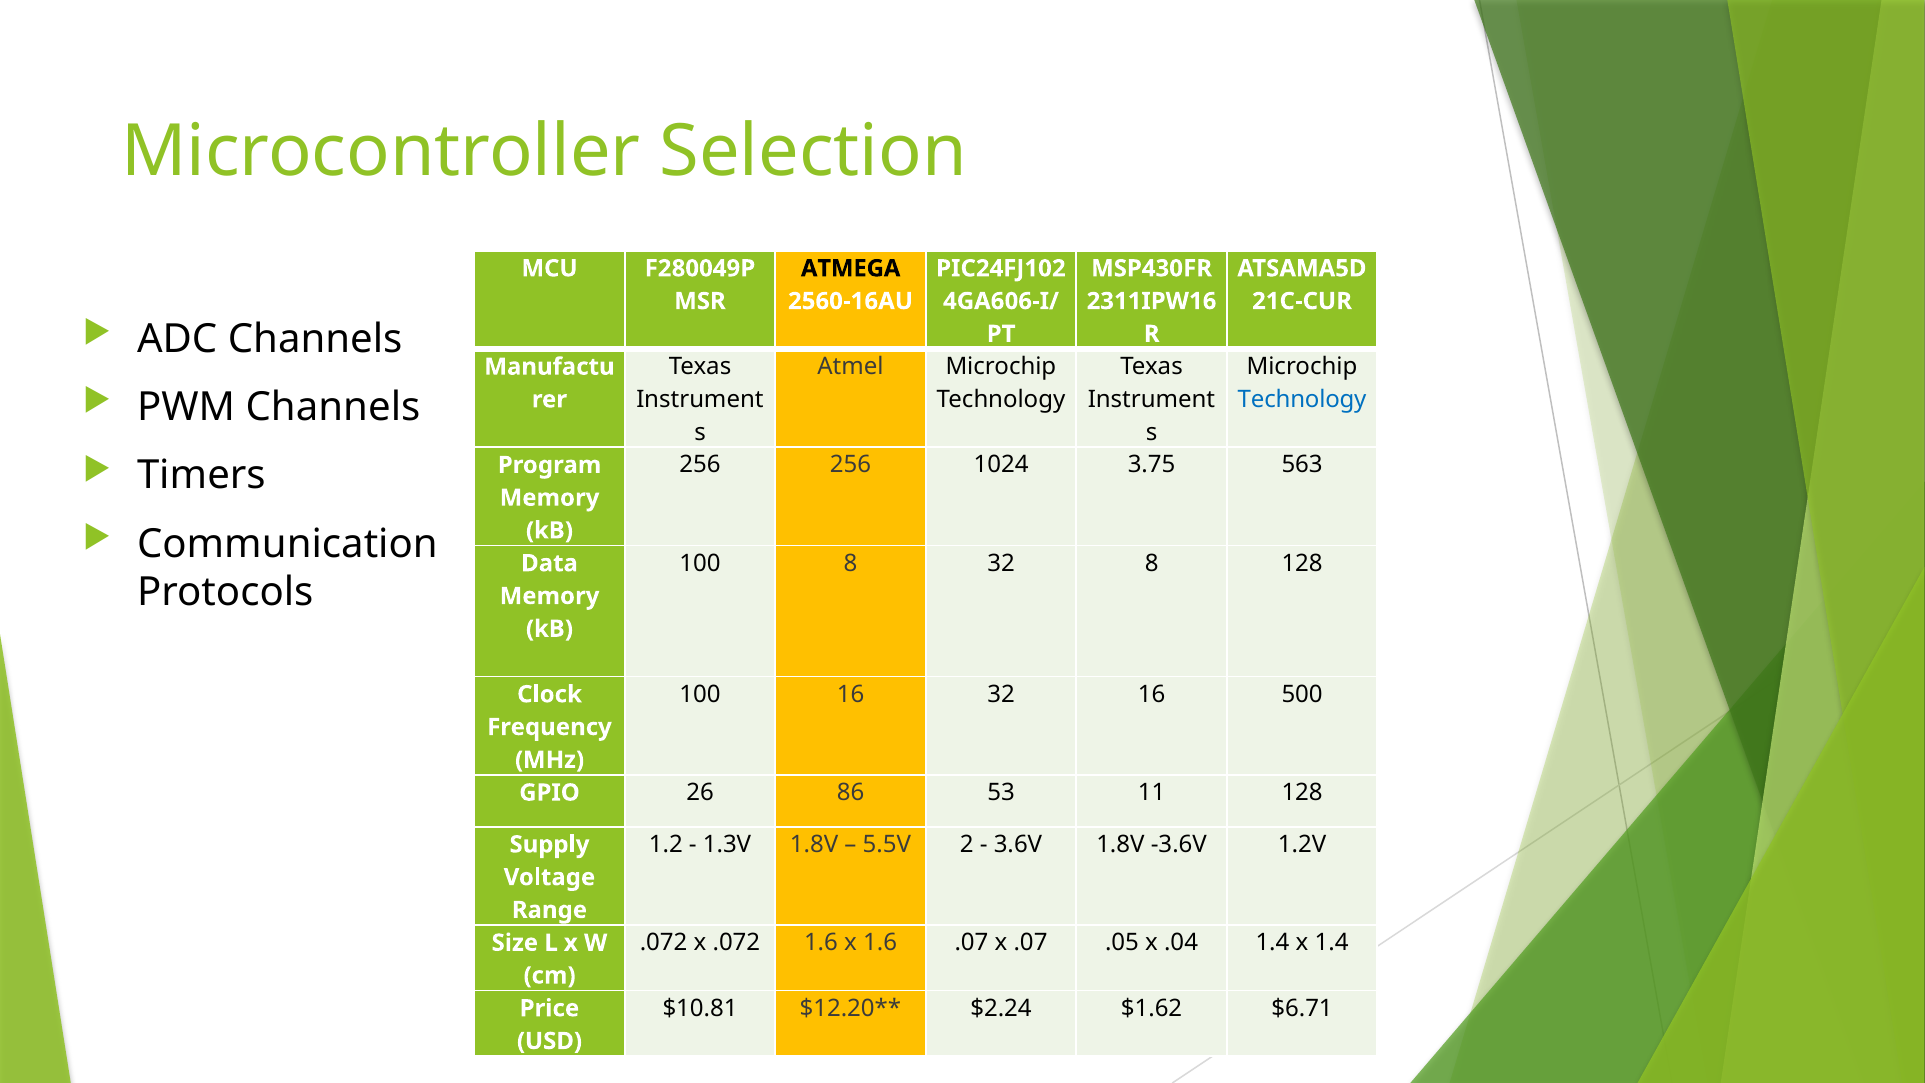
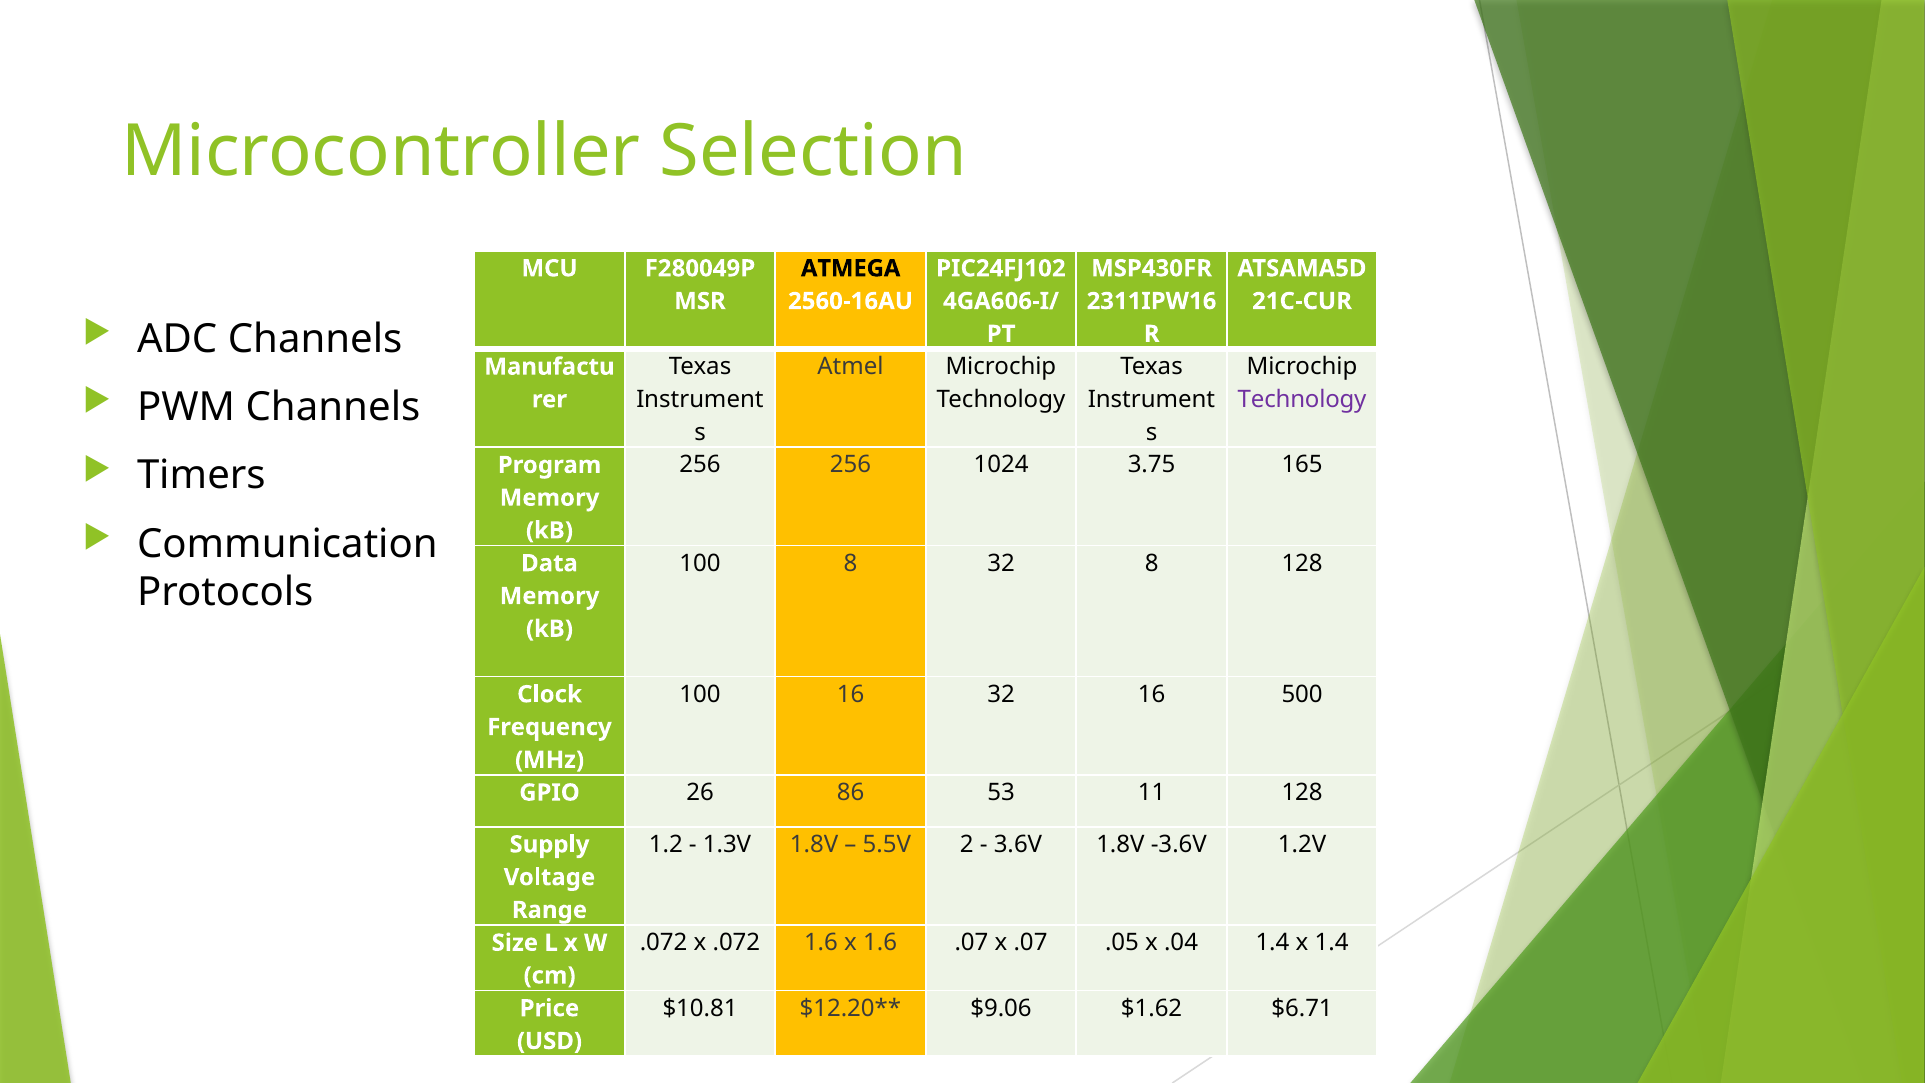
Technology at (1302, 399) colour: blue -> purple
563: 563 -> 165
$2.24: $2.24 -> $9.06
